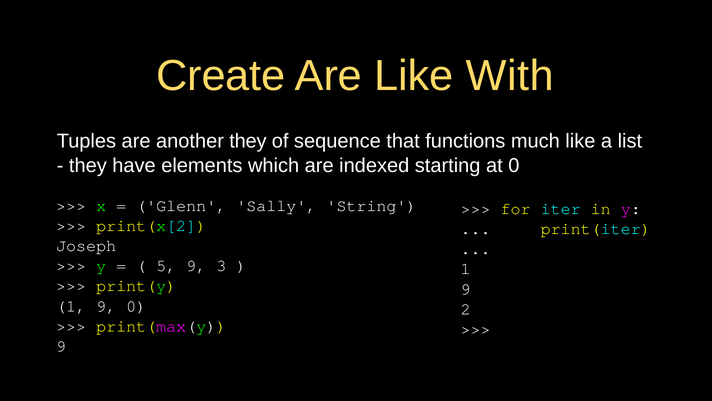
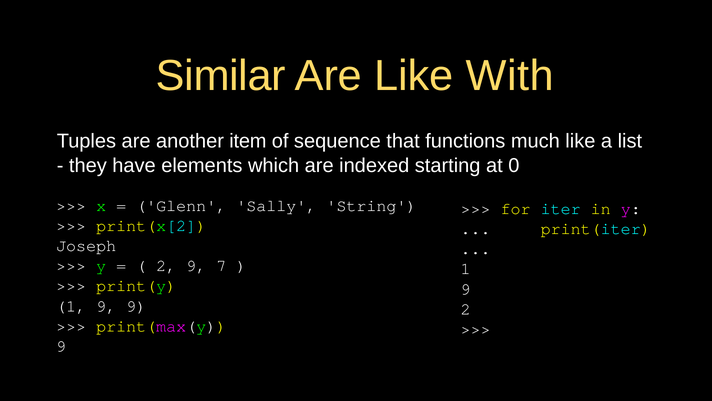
Create: Create -> Similar
another they: they -> item
5 at (166, 266): 5 -> 2
3: 3 -> 7
9 0: 0 -> 9
